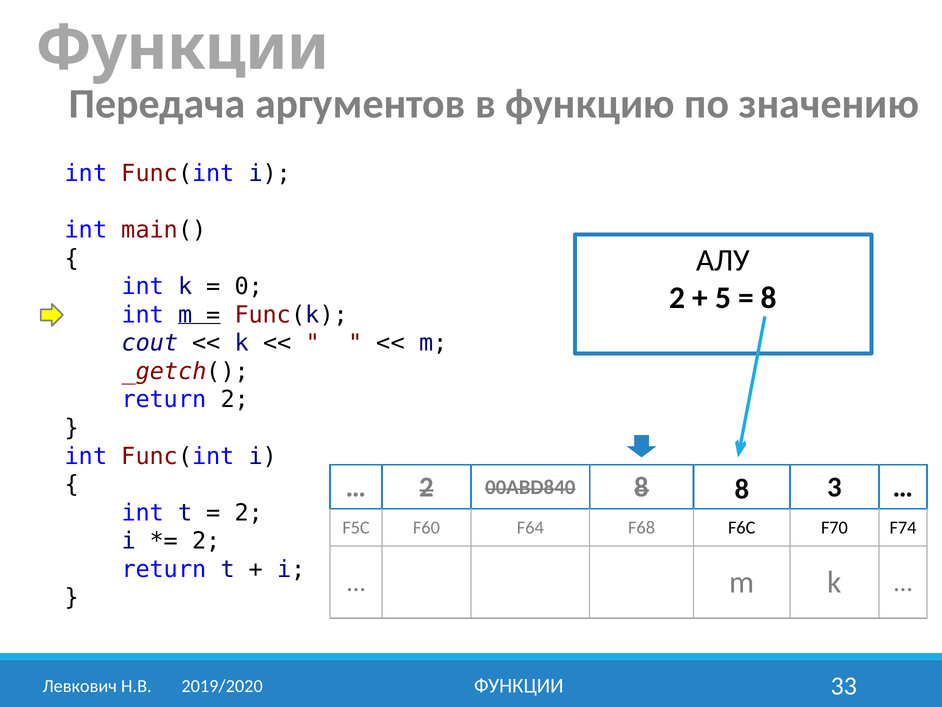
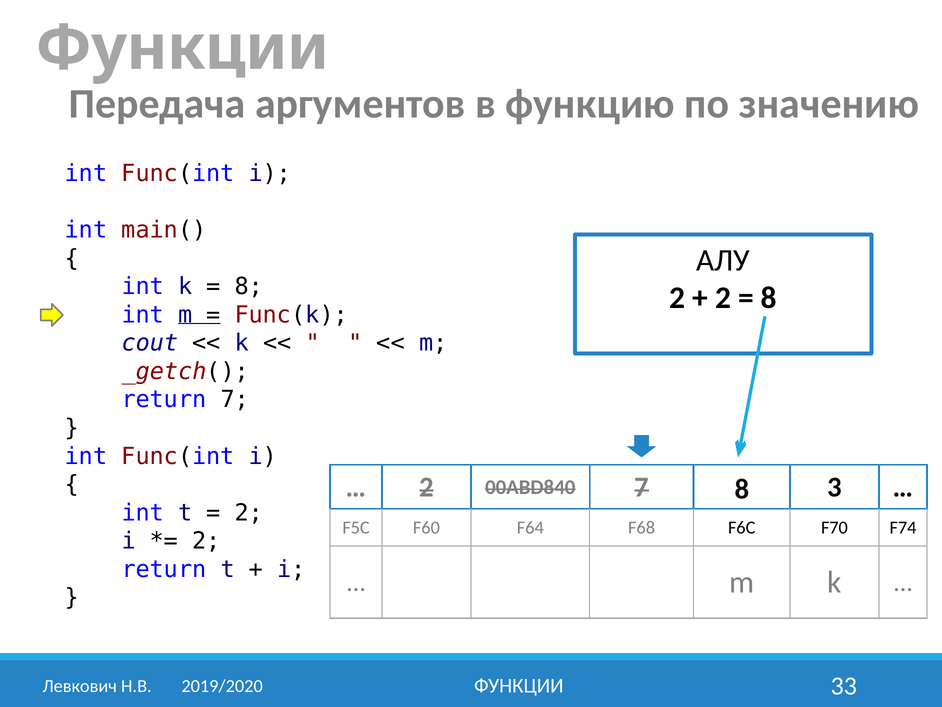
0 at (249, 286): 0 -> 8
5 at (723, 298): 5 -> 2
return 2: 2 -> 7
00ABD840 8: 8 -> 7
